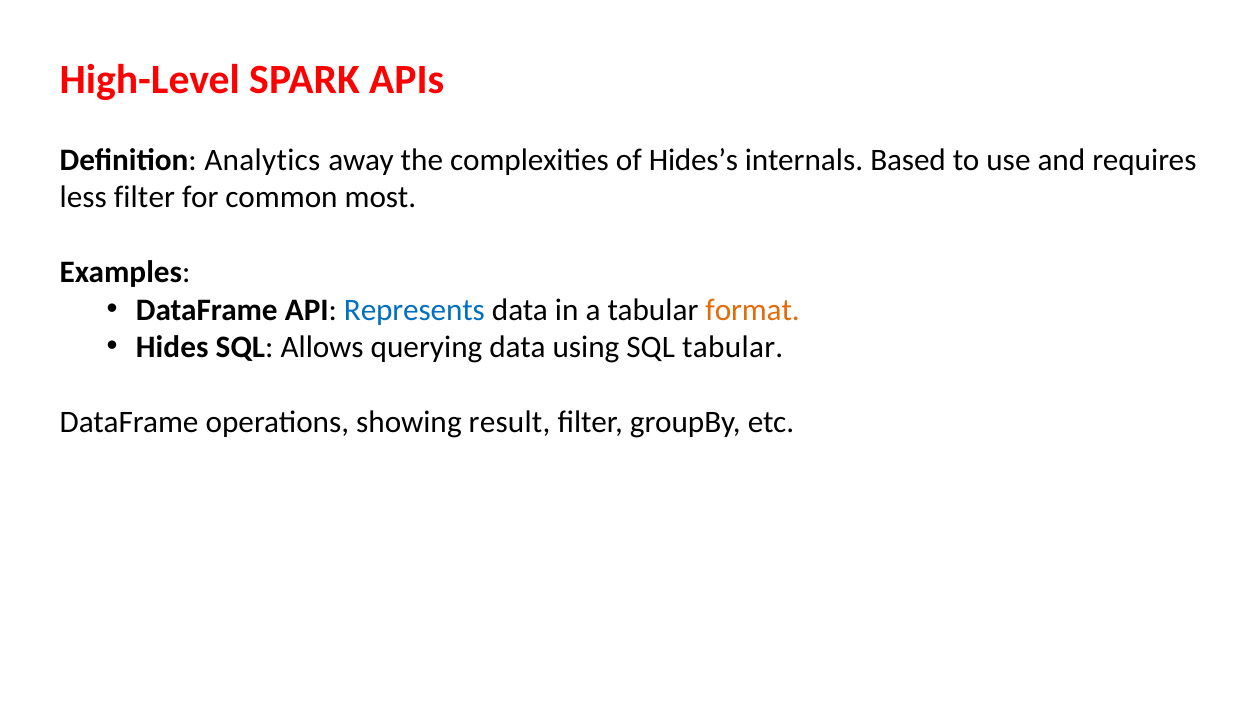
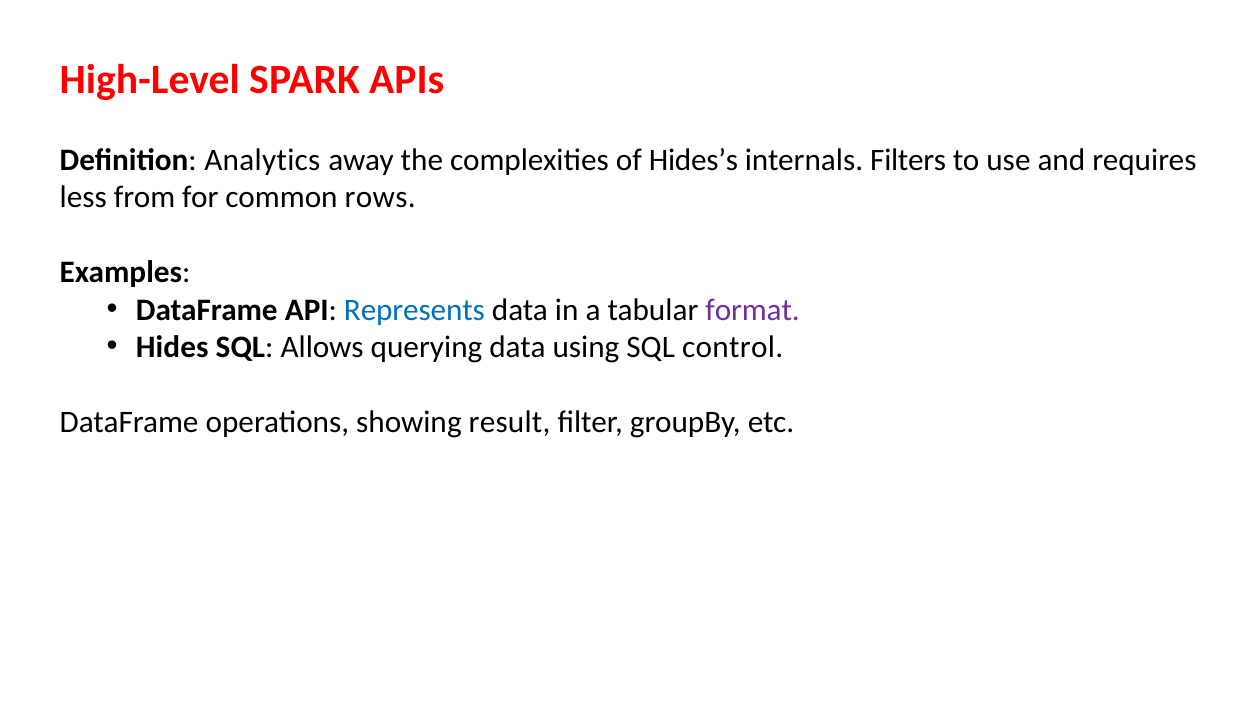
Based: Based -> Filters
less filter: filter -> from
most: most -> rows
format colour: orange -> purple
SQL tabular: tabular -> control
